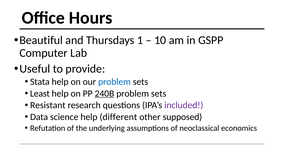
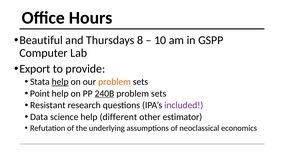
1: 1 -> 8
Useful: Useful -> Export
help at (60, 82) underline: none -> present
problem at (114, 82) colour: blue -> orange
Least: Least -> Point
supposed: supposed -> estimator
